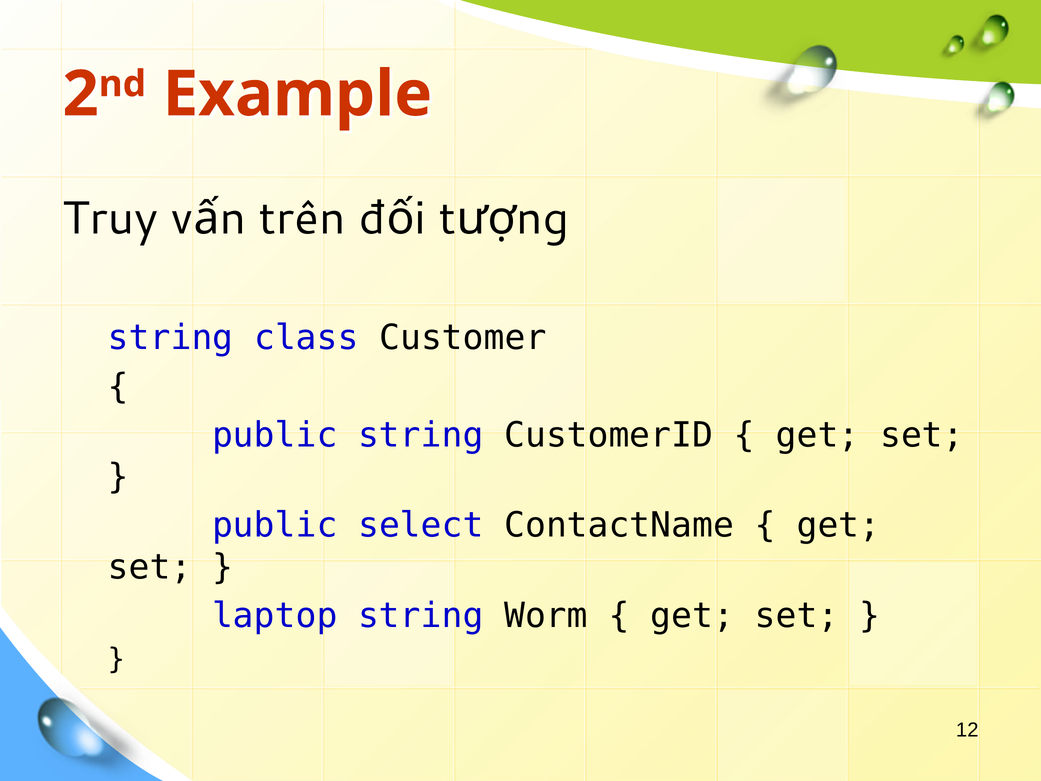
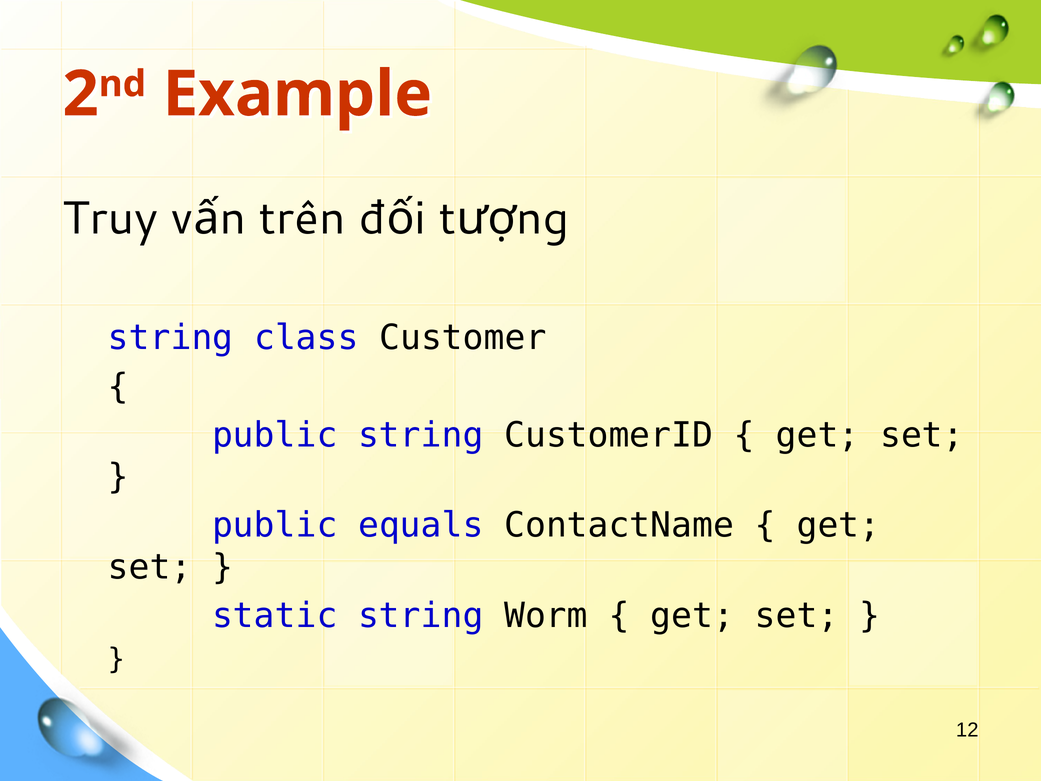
select: select -> equals
laptop: laptop -> static
